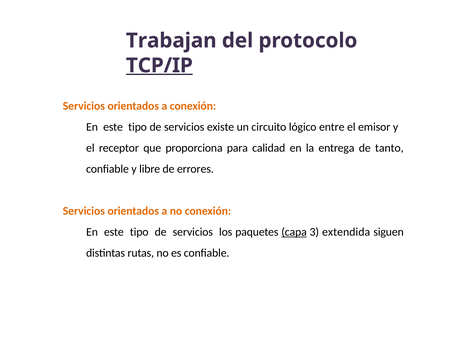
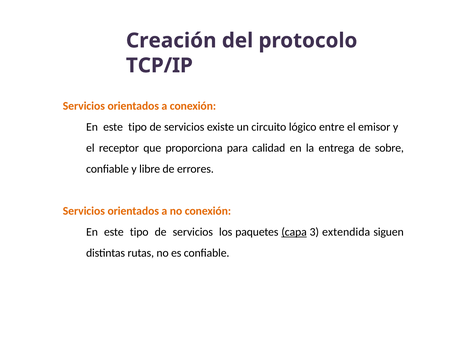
Trabajan: Trabajan -> Creación
TCP/IP underline: present -> none
tanto: tanto -> sobre
